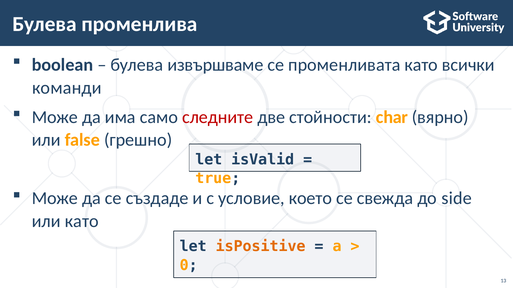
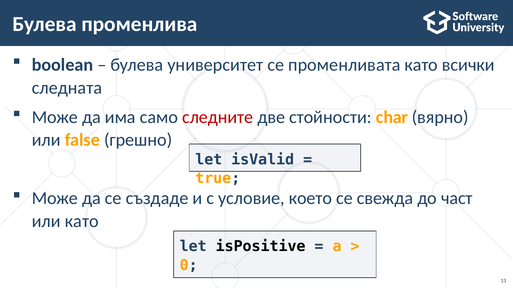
извършваме: извършваме -> университет
команди: команди -> следната
side: side -> част
isPositive colour: orange -> black
